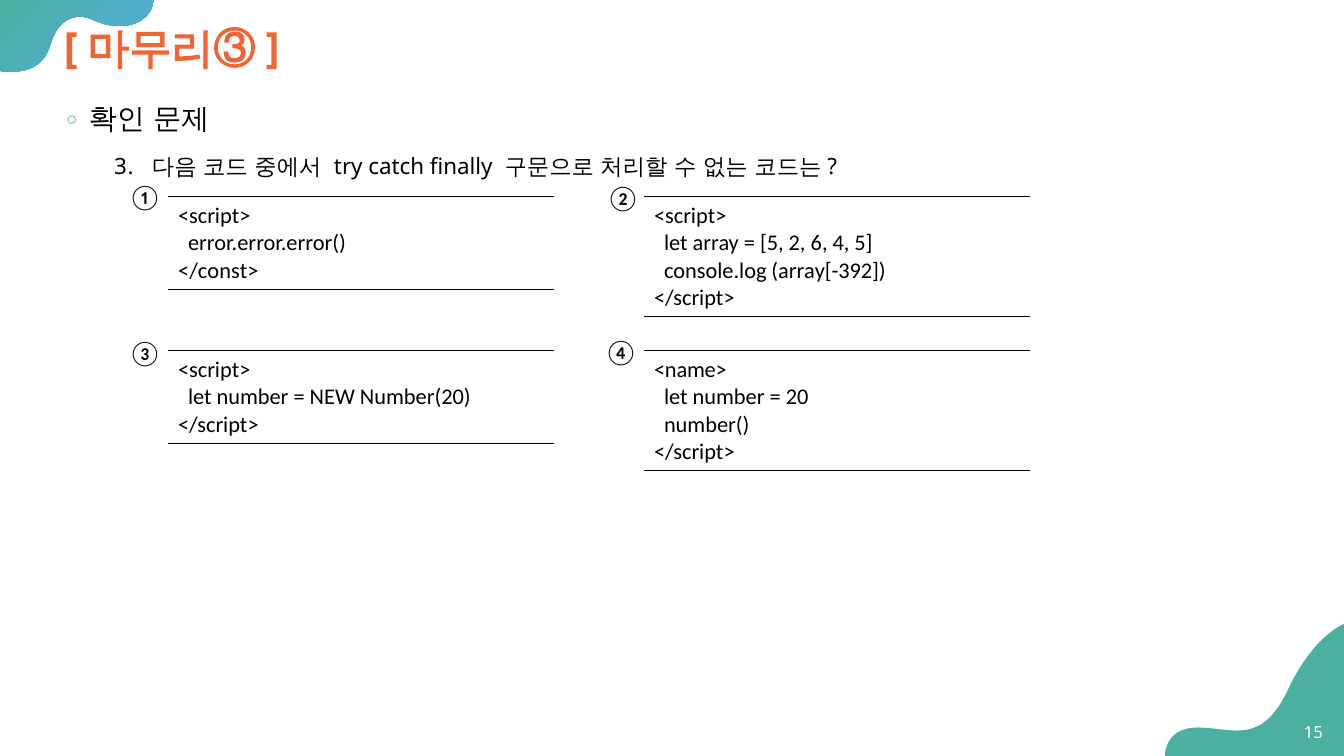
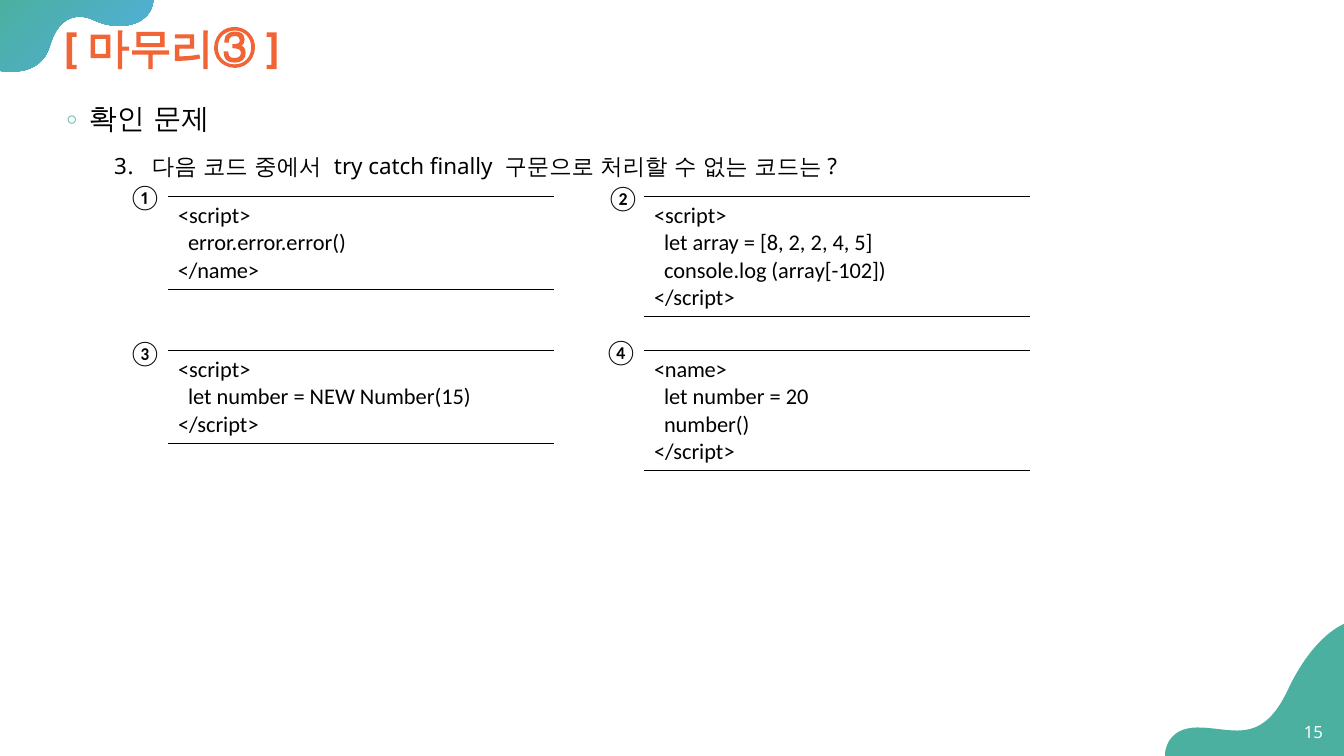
5 at (772, 243): 5 -> 8
2 6: 6 -> 2
</const>: </const> -> </name>
array[-392: array[-392 -> array[-102
Number(20: Number(20 -> Number(15
